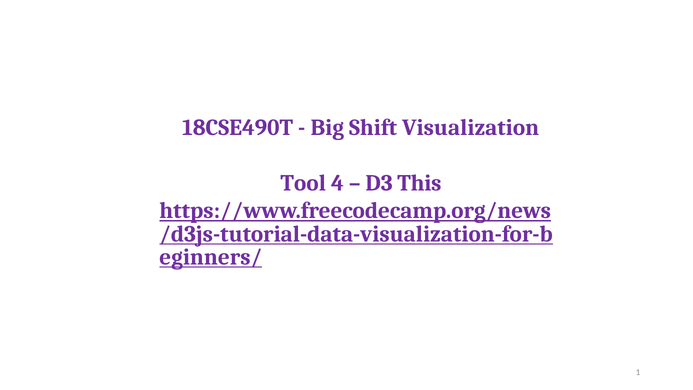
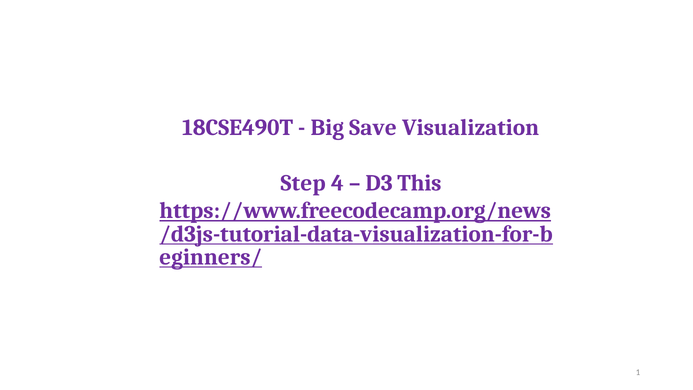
Shift: Shift -> Save
Tool: Tool -> Step
